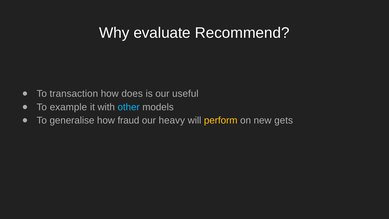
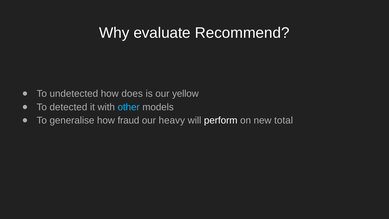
transaction: transaction -> undetected
useful: useful -> yellow
example: example -> detected
perform colour: yellow -> white
gets: gets -> total
